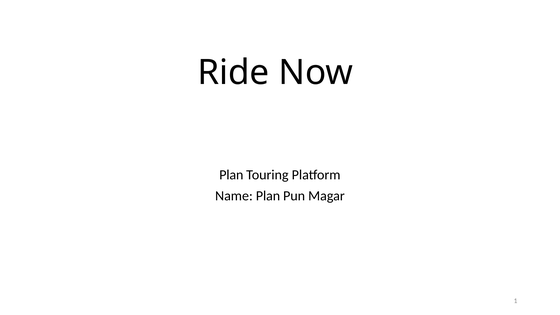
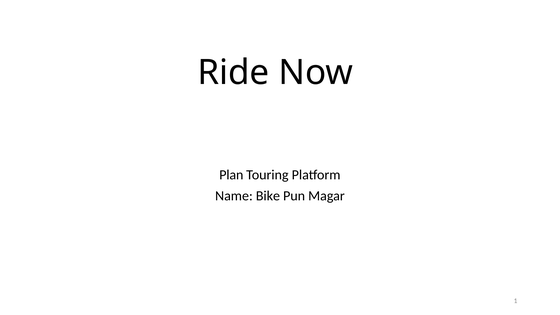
Name Plan: Plan -> Bike
